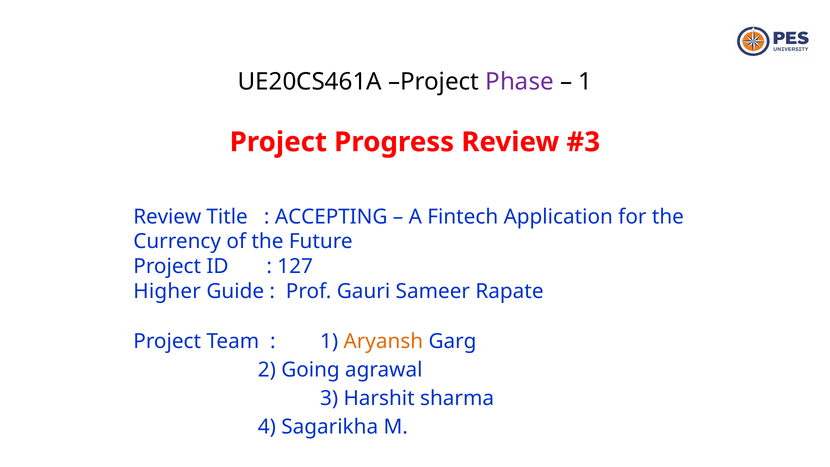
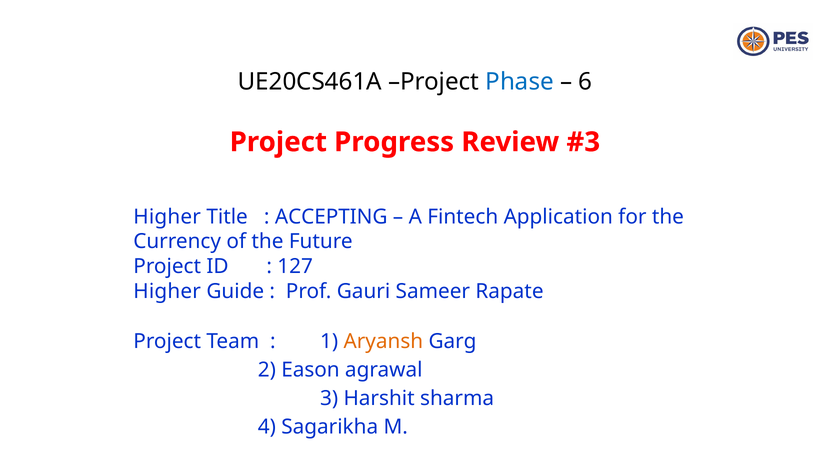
Phase colour: purple -> blue
1 at (585, 82): 1 -> 6
Review at (167, 217): Review -> Higher
Going: Going -> Eason
